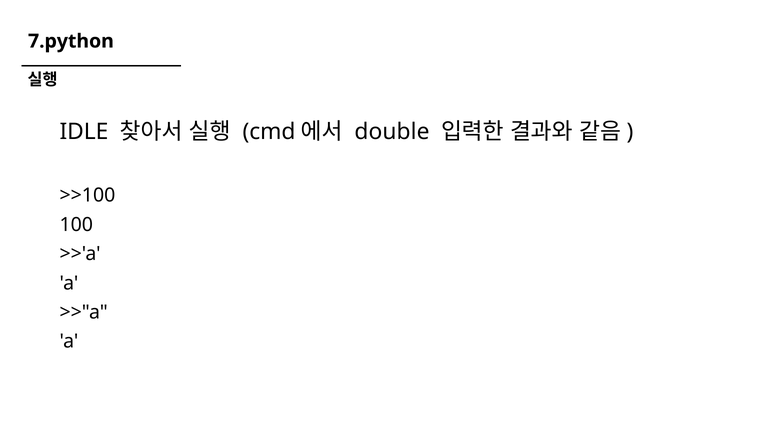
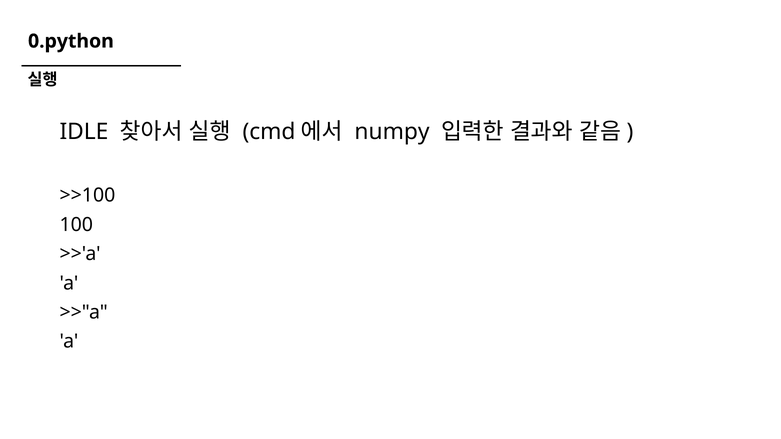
7.python: 7.python -> 0.python
double: double -> numpy
